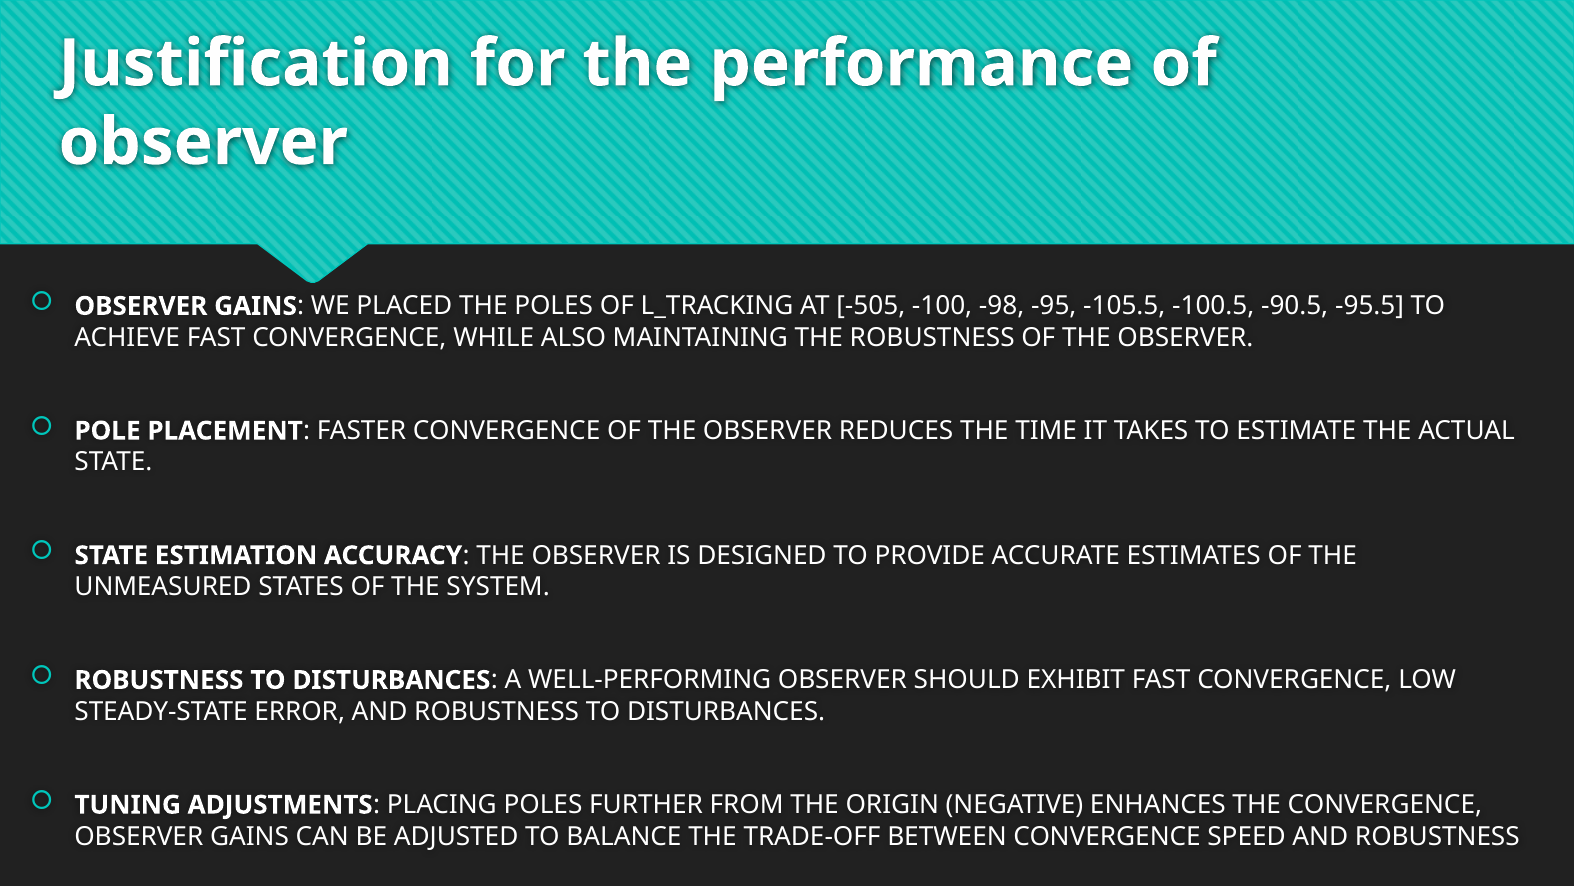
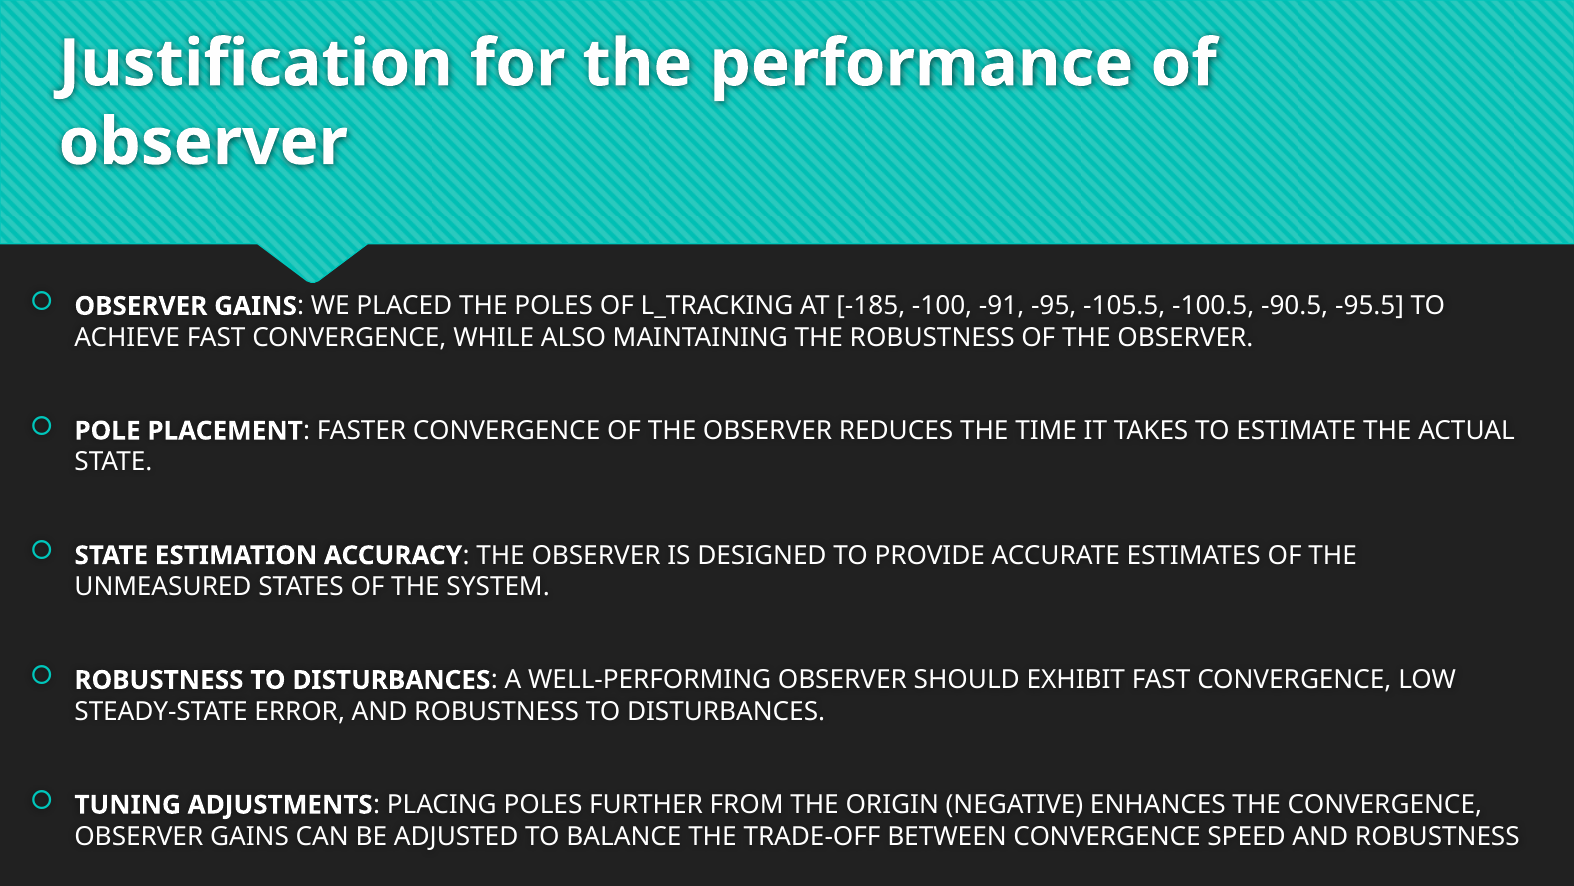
-505: -505 -> -185
-98: -98 -> -91
